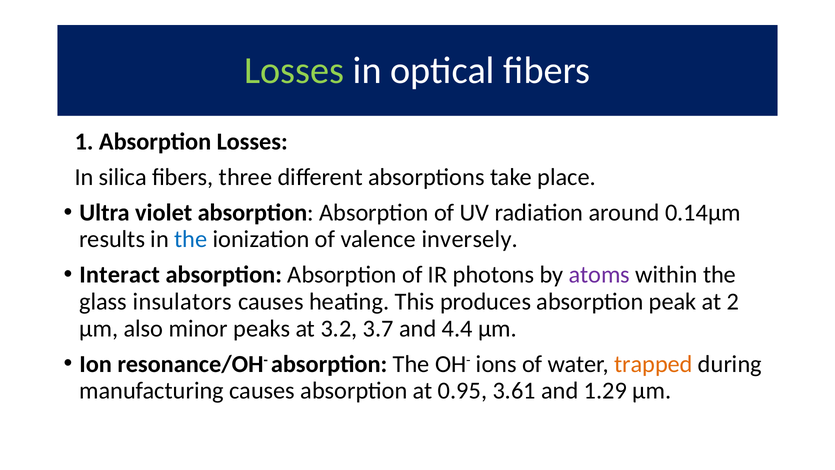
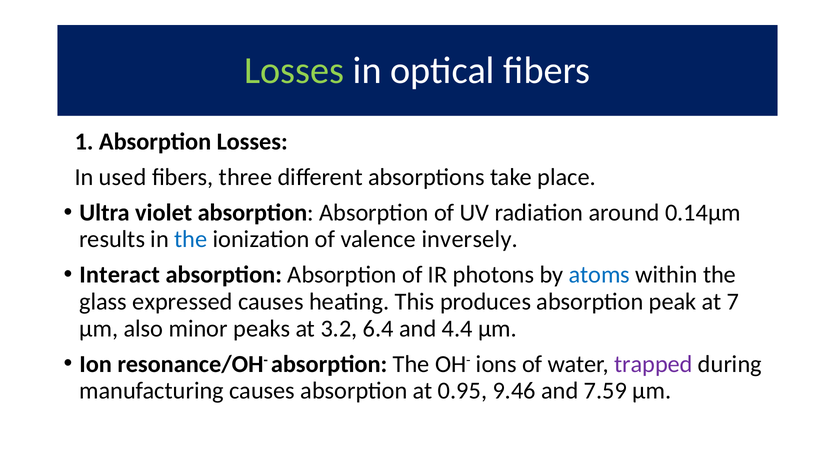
silica: silica -> used
atoms colour: purple -> blue
insulators: insulators -> expressed
2: 2 -> 7
3.7: 3.7 -> 6.4
trapped colour: orange -> purple
3.61: 3.61 -> 9.46
1.29: 1.29 -> 7.59
